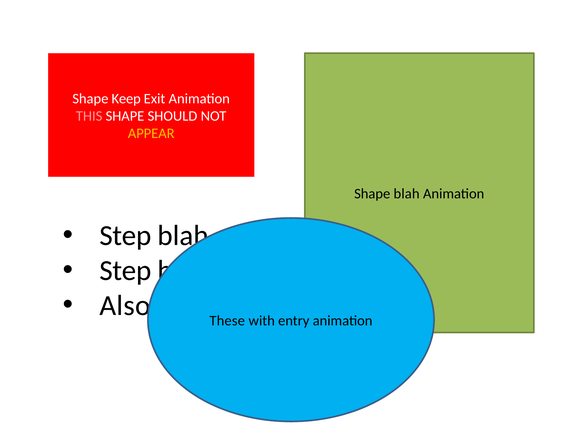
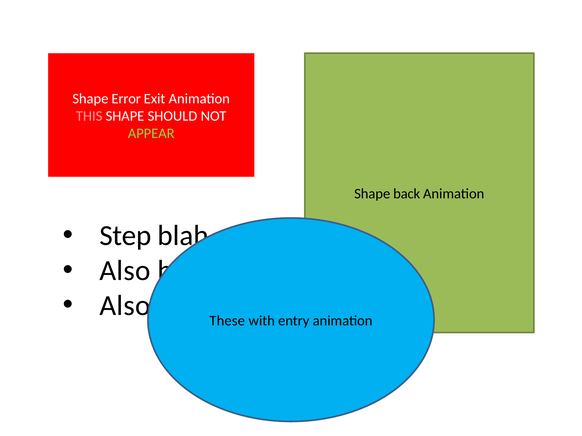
Keep: Keep -> Error
APPEAR colour: yellow -> light green
Shape blah: blah -> back
Step at (125, 271): Step -> Also
